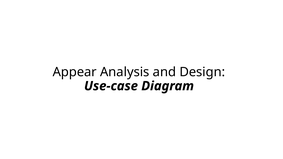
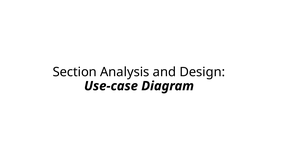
Appear: Appear -> Section
